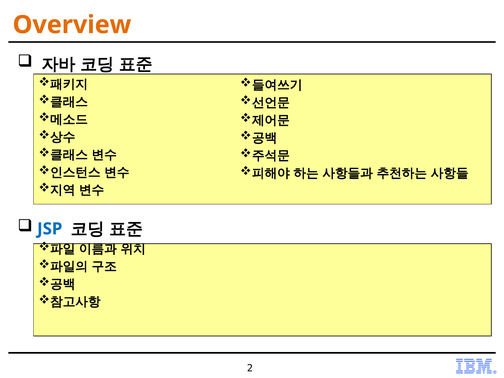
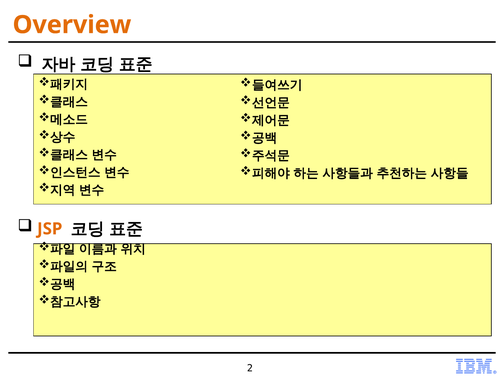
JSP colour: blue -> orange
